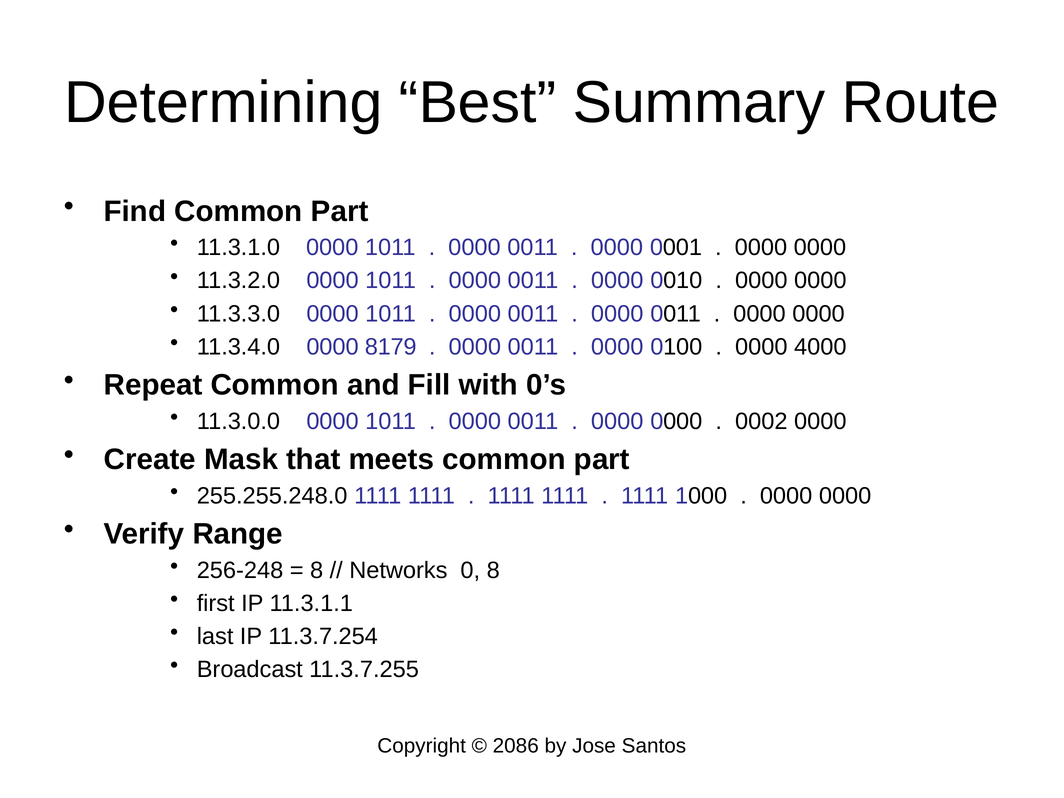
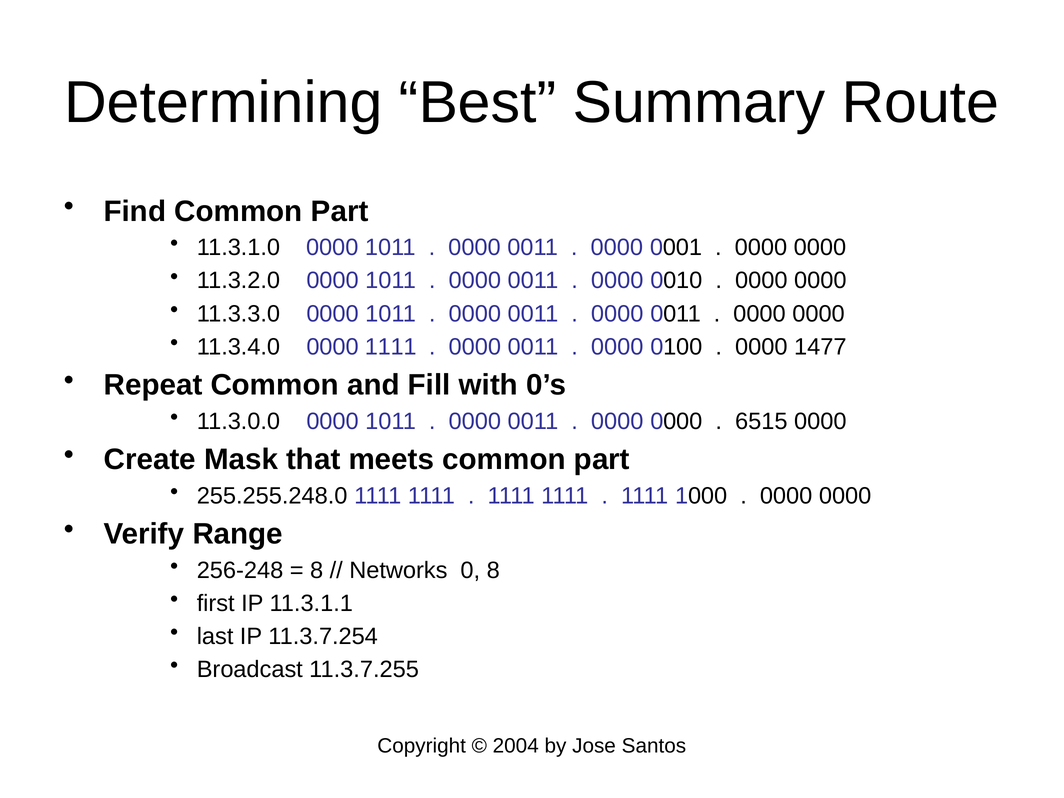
0000 8179: 8179 -> 1111
4000: 4000 -> 1477
0002: 0002 -> 6515
2086: 2086 -> 2004
